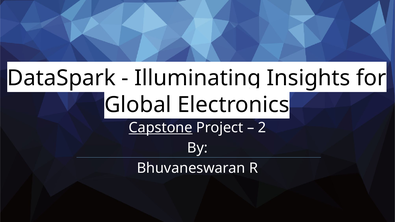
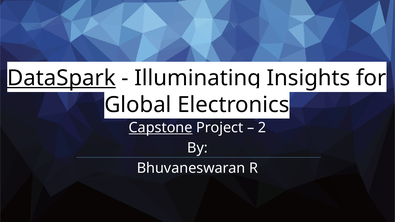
DataSpark underline: none -> present
